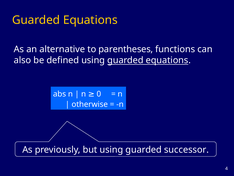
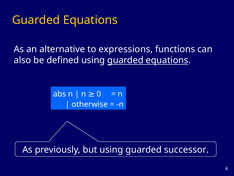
parentheses: parentheses -> expressions
